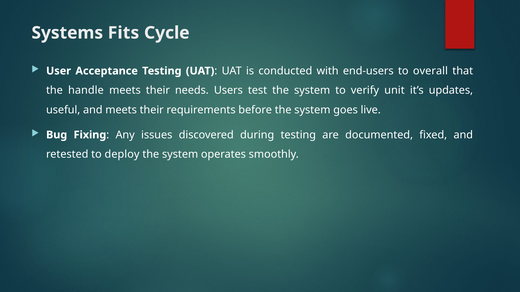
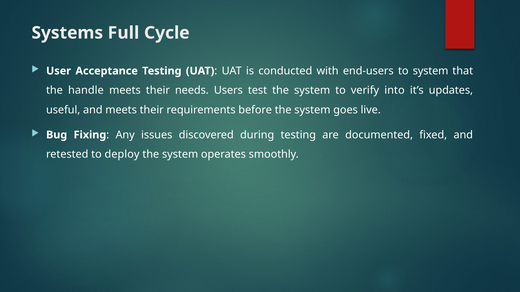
Fits: Fits -> Full
to overall: overall -> system
unit: unit -> into
